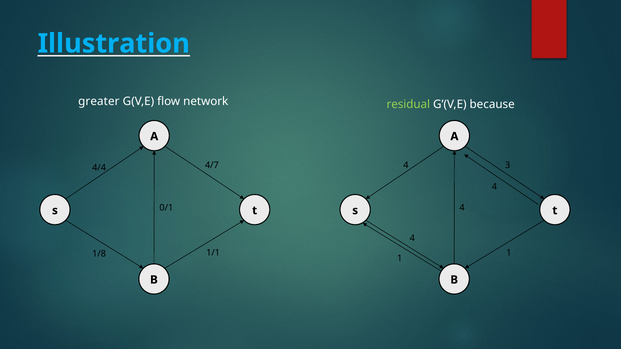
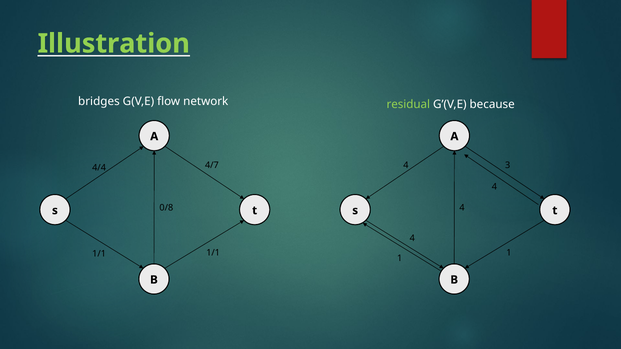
Illustration colour: light blue -> light green
greater: greater -> bridges
0/1: 0/1 -> 0/8
1/8 at (99, 254): 1/8 -> 1/1
